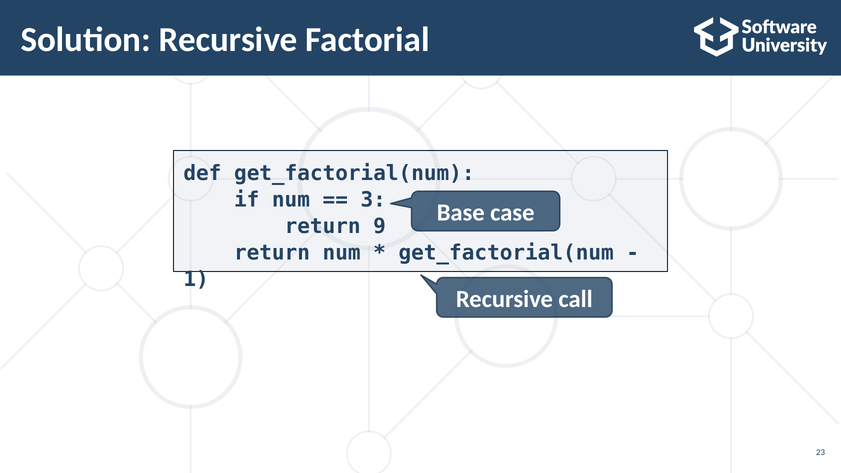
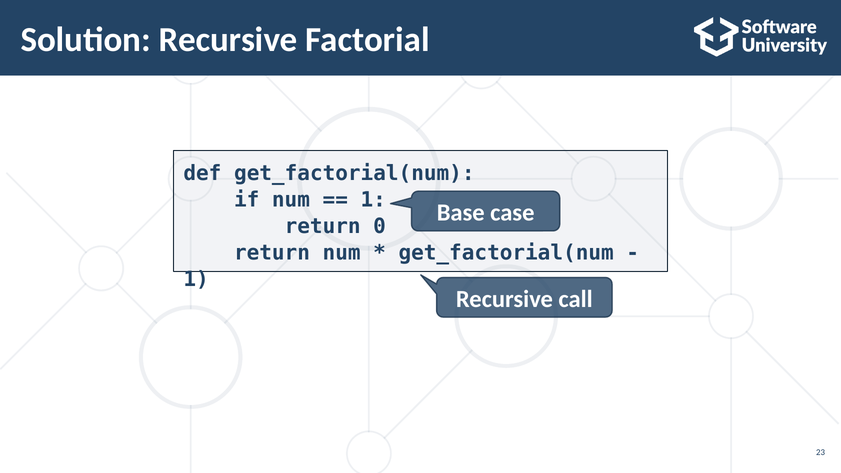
3 at (373, 200): 3 -> 1
9: 9 -> 0
